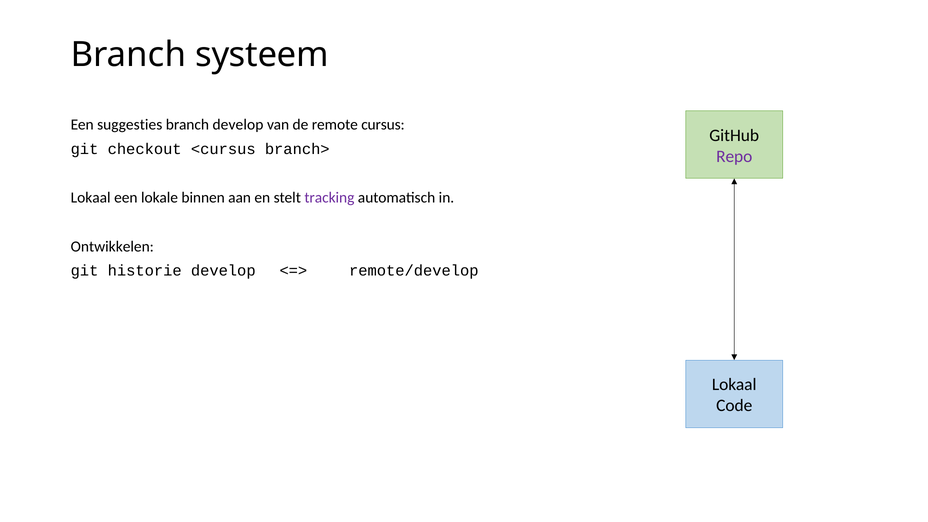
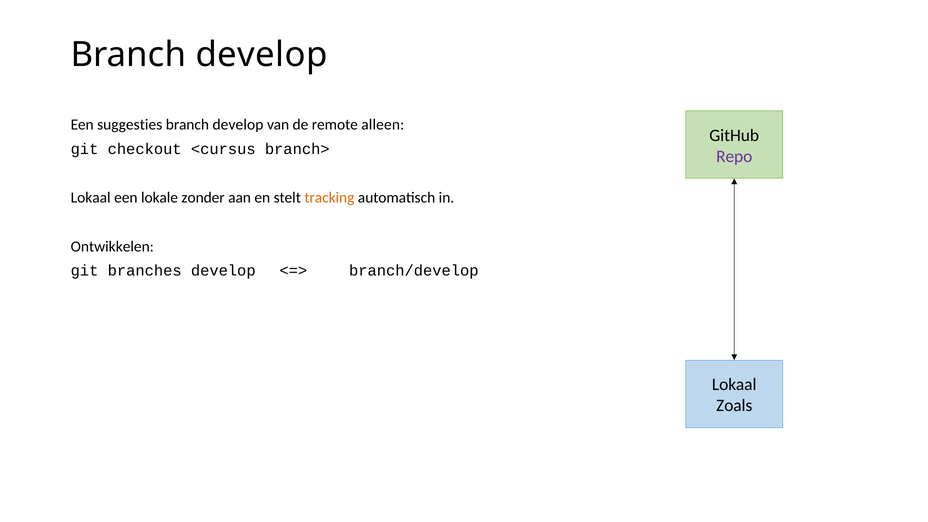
systeem at (262, 55): systeem -> develop
cursus: cursus -> alleen
binnen: binnen -> zonder
tracking colour: purple -> orange
historie: historie -> branches
remote/develop: remote/develop -> branch/develop
Code: Code -> Zoals
